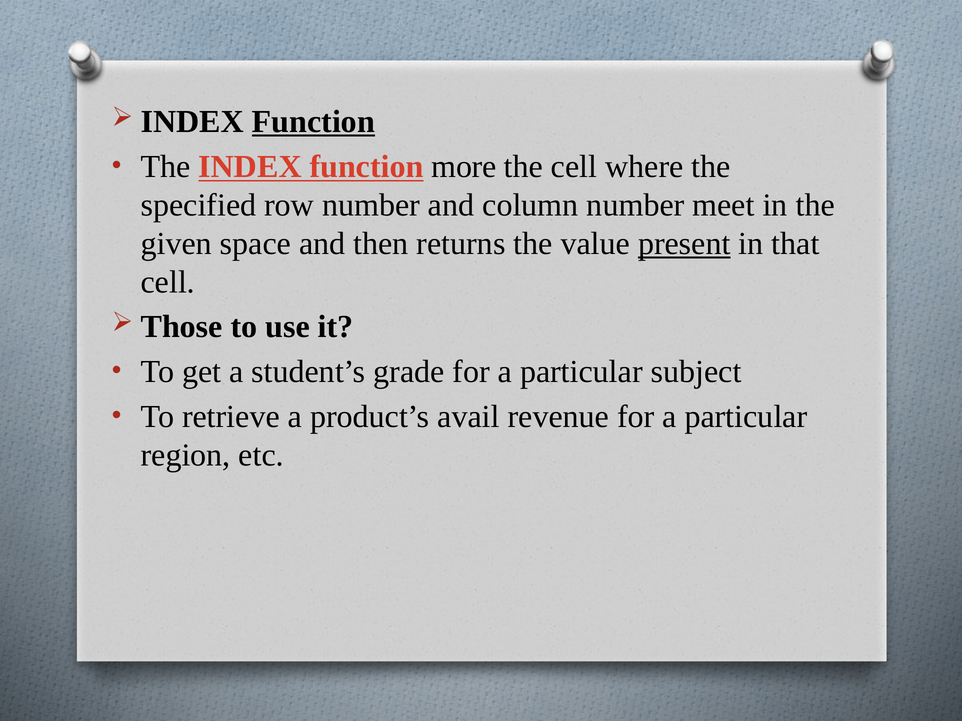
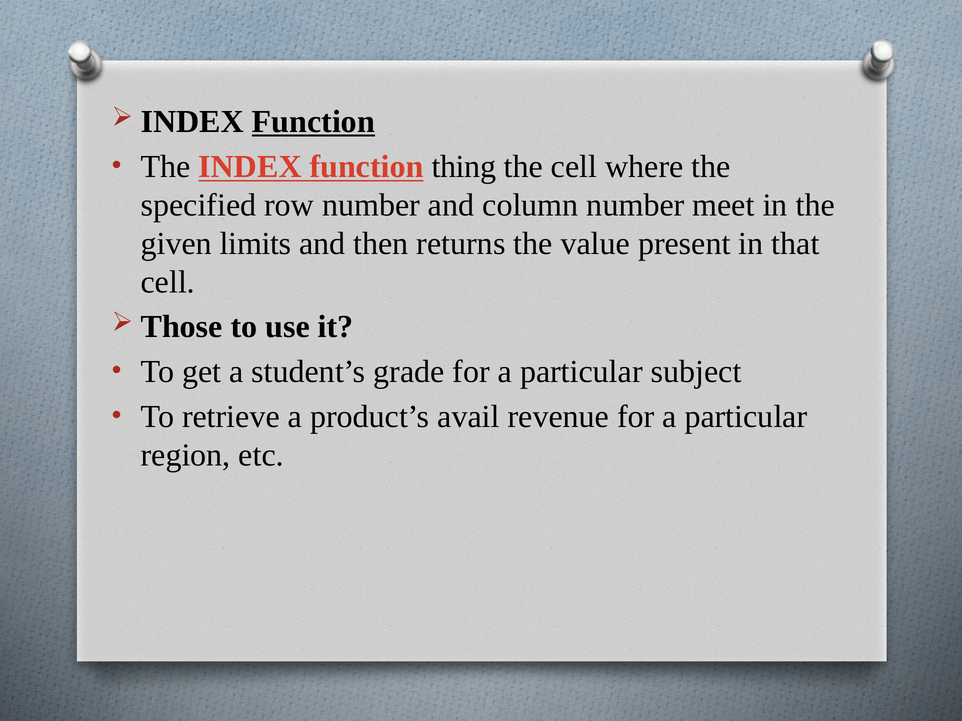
more: more -> thing
space: space -> limits
present underline: present -> none
